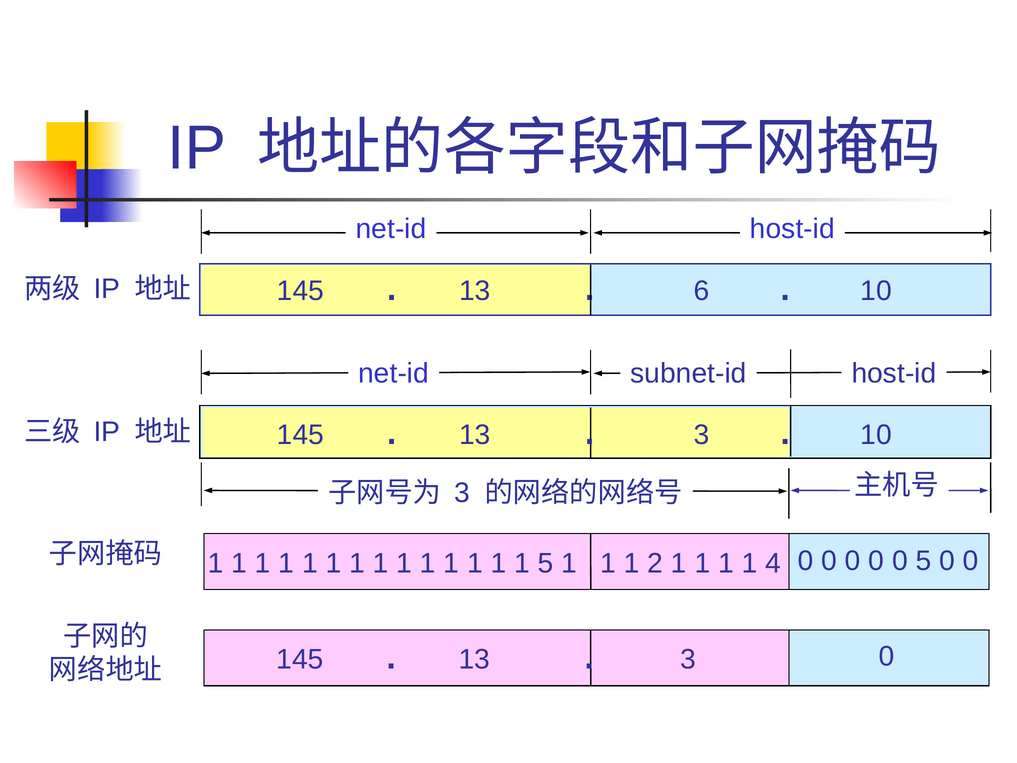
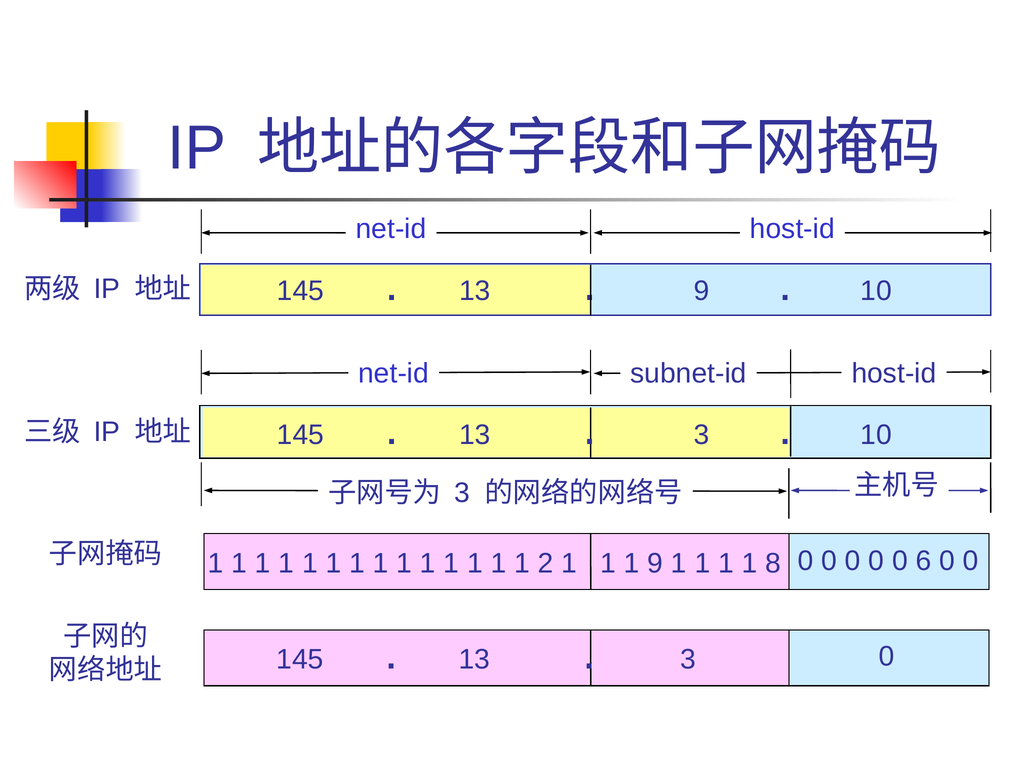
6 at (702, 291): 6 -> 9
1 5: 5 -> 2
1 2: 2 -> 9
4: 4 -> 8
0 5: 5 -> 6
